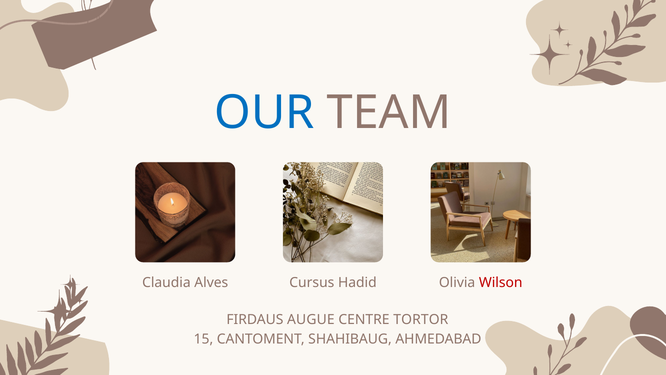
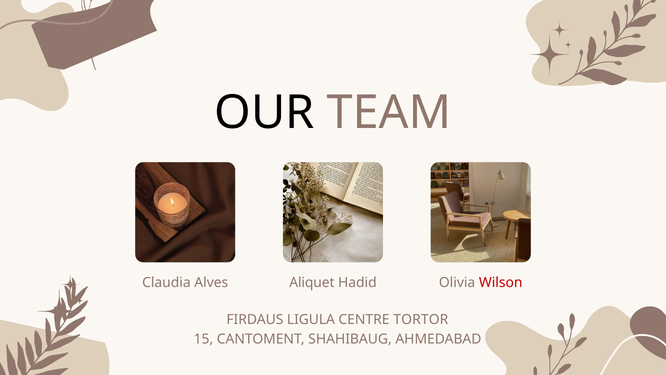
OUR colour: blue -> black
Cursus: Cursus -> Aliquet
AUGUE: AUGUE -> LIGULA
